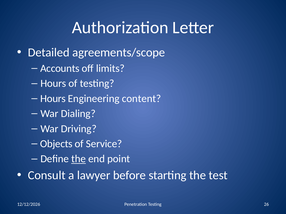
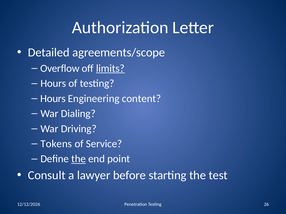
Accounts: Accounts -> Overflow
limits underline: none -> present
Objects: Objects -> Tokens
